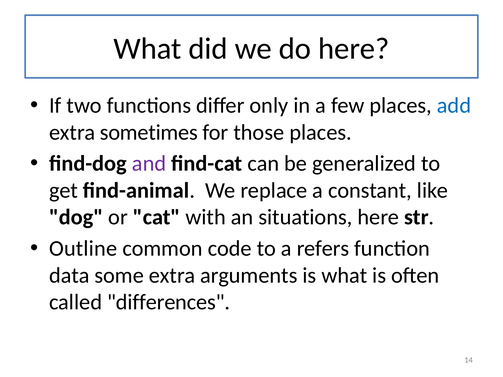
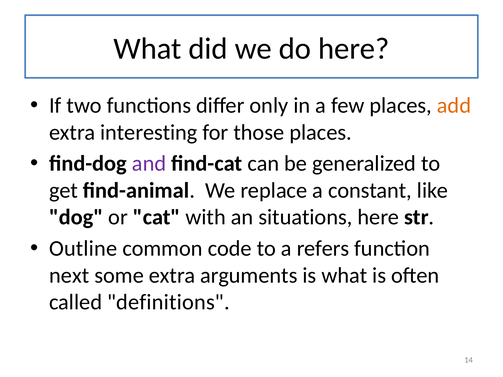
add colour: blue -> orange
sometimes: sometimes -> interesting
data: data -> next
differences: differences -> definitions
